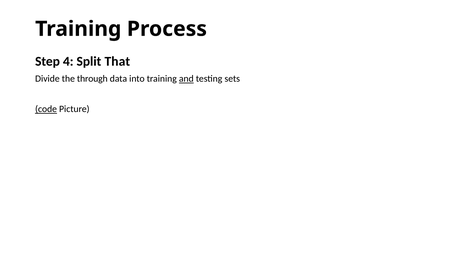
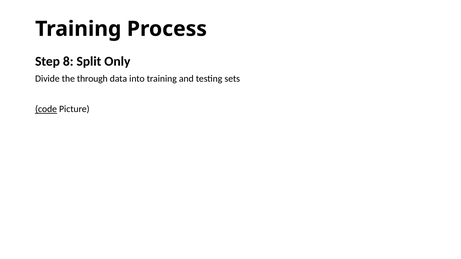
4: 4 -> 8
That: That -> Only
and underline: present -> none
